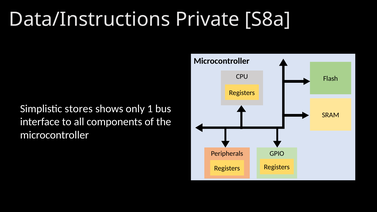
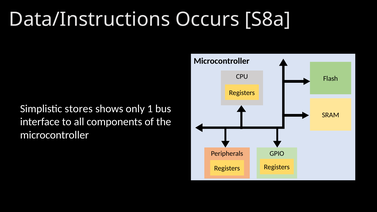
Private: Private -> Occurs
